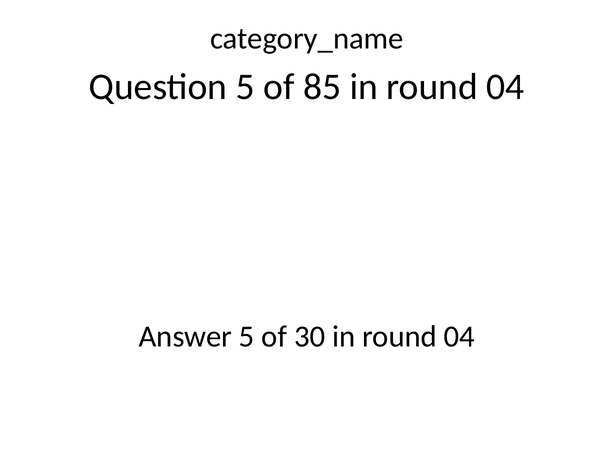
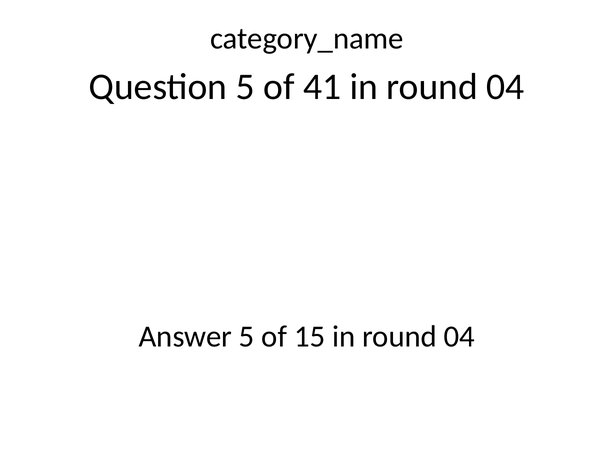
85: 85 -> 41
30: 30 -> 15
